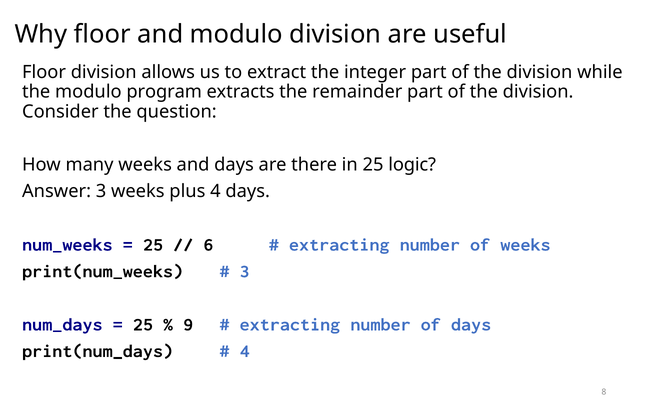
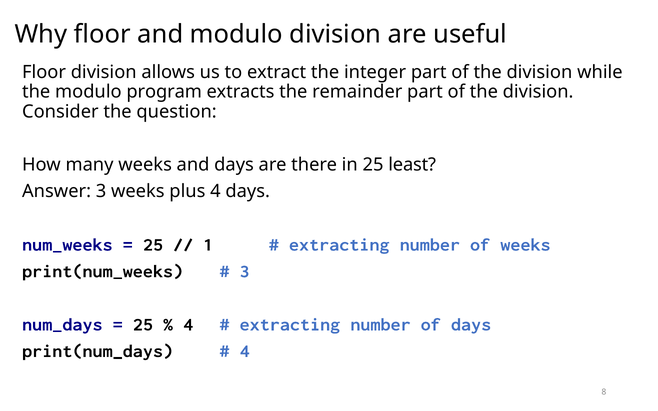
logic: logic -> least
6: 6 -> 1
9 at (188, 325): 9 -> 4
